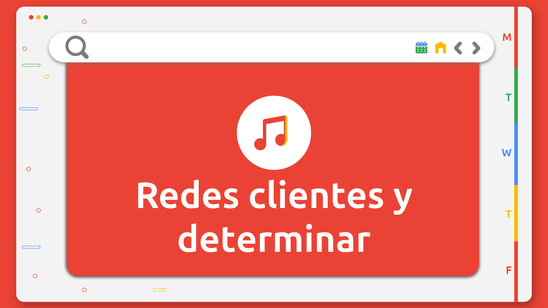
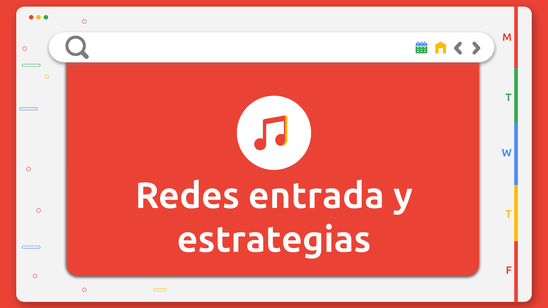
clientes: clientes -> entrada
determinar: determinar -> estrategias
